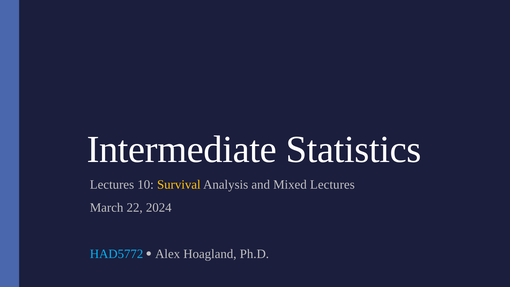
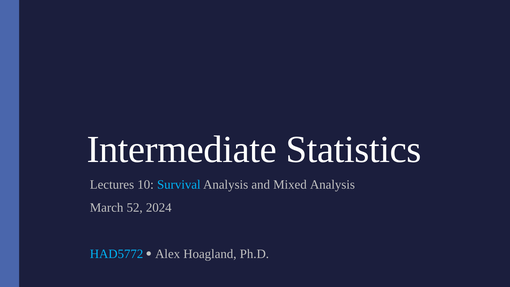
Survival colour: yellow -> light blue
Mixed Lectures: Lectures -> Analysis
22: 22 -> 52
